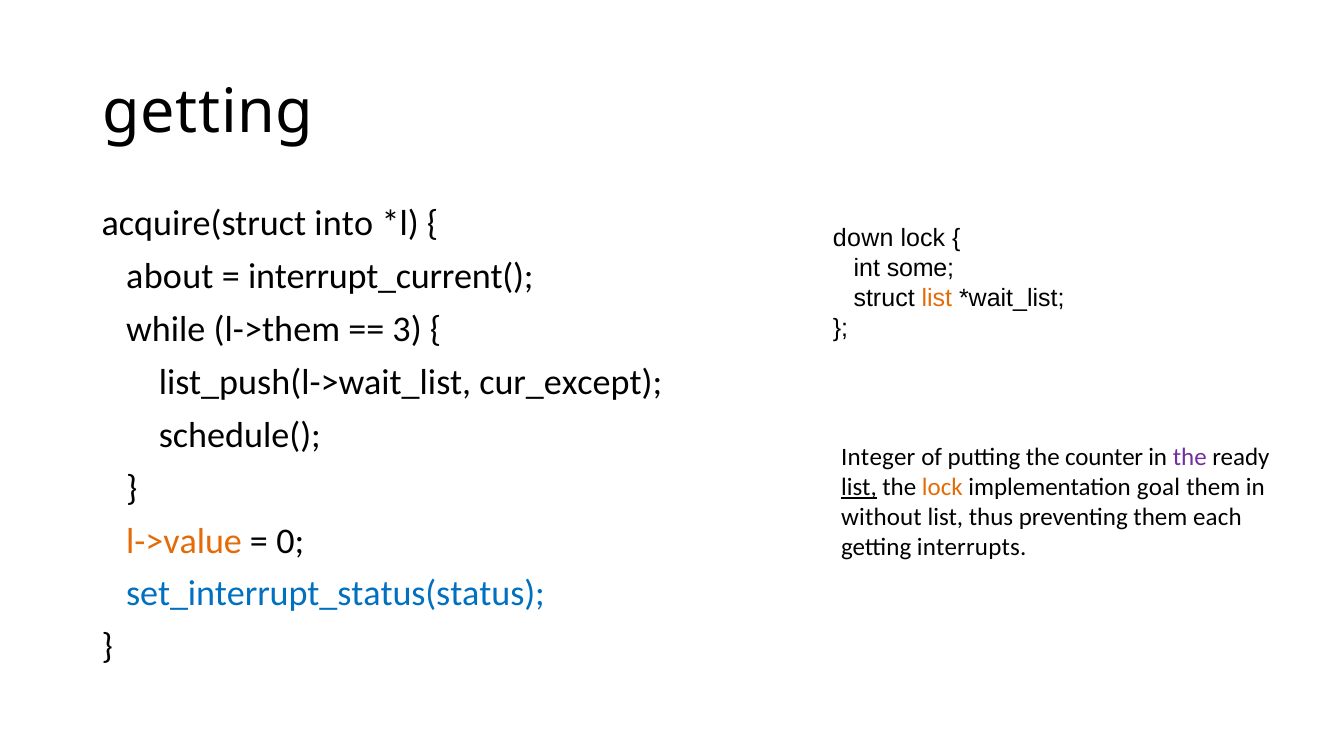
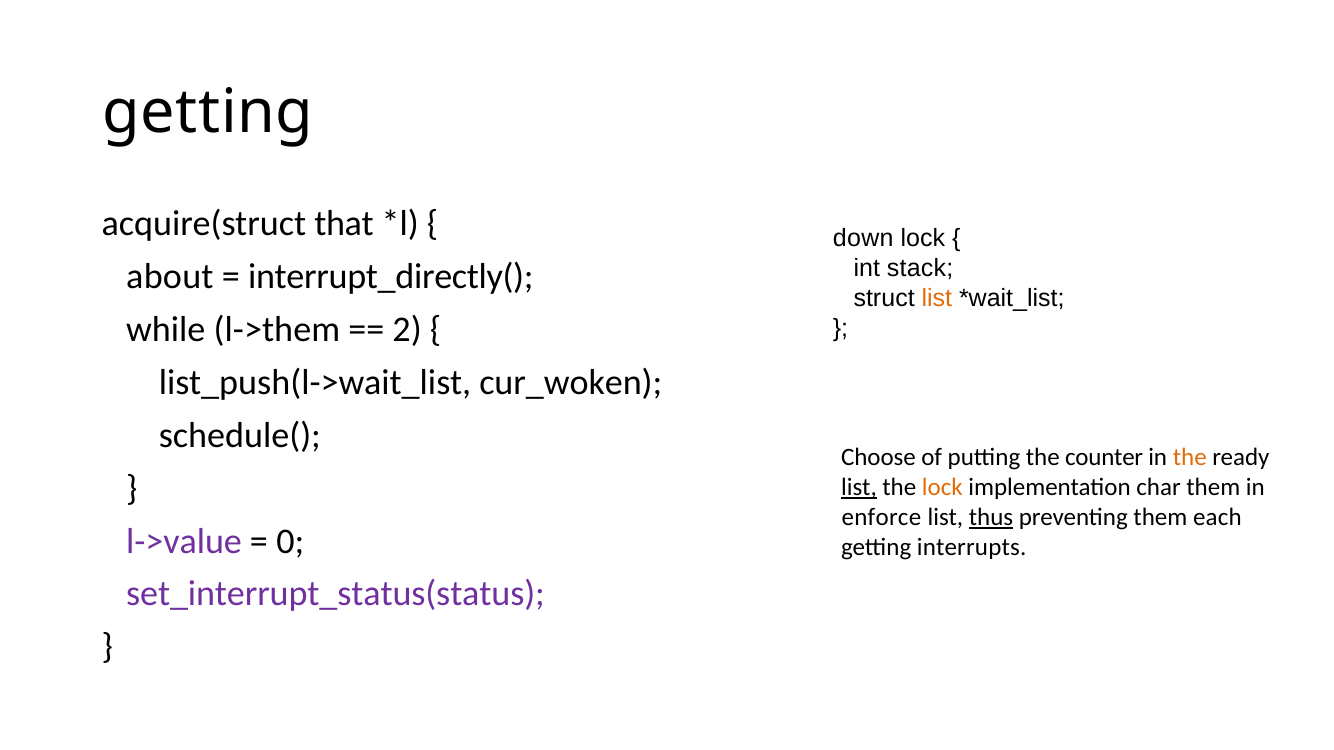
into: into -> that
some: some -> stack
interrupt_current(: interrupt_current( -> interrupt_directly(
3: 3 -> 2
cur_except: cur_except -> cur_woken
Integer: Integer -> Choose
the at (1190, 458) colour: purple -> orange
goal: goal -> char
without: without -> enforce
thus underline: none -> present
l->value colour: orange -> purple
set_interrupt_status(status colour: blue -> purple
